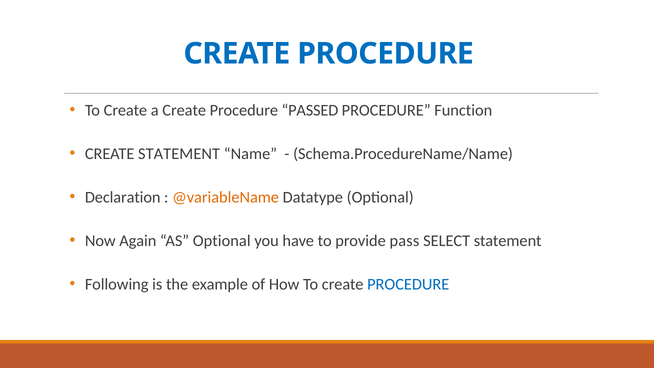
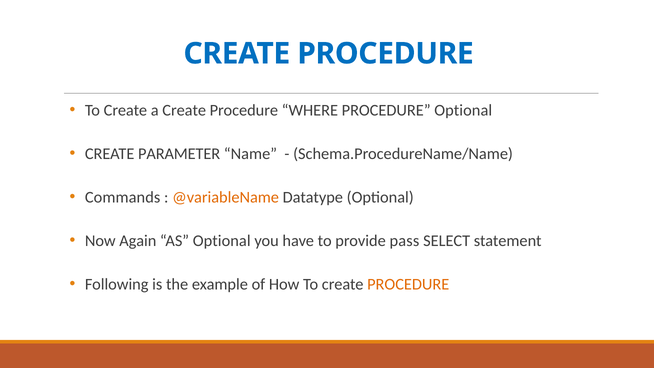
PASSED: PASSED -> WHERE
PROCEDURE Function: Function -> Optional
CREATE STATEMENT: STATEMENT -> PARAMETER
Declaration: Declaration -> Commands
PROCEDURE at (408, 284) colour: blue -> orange
